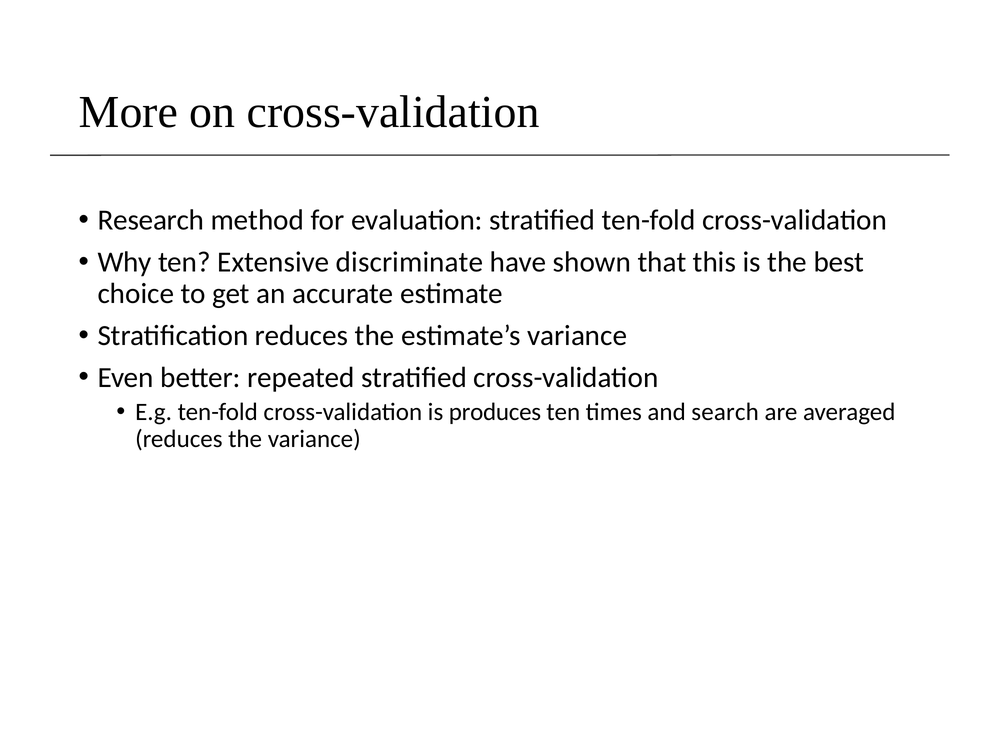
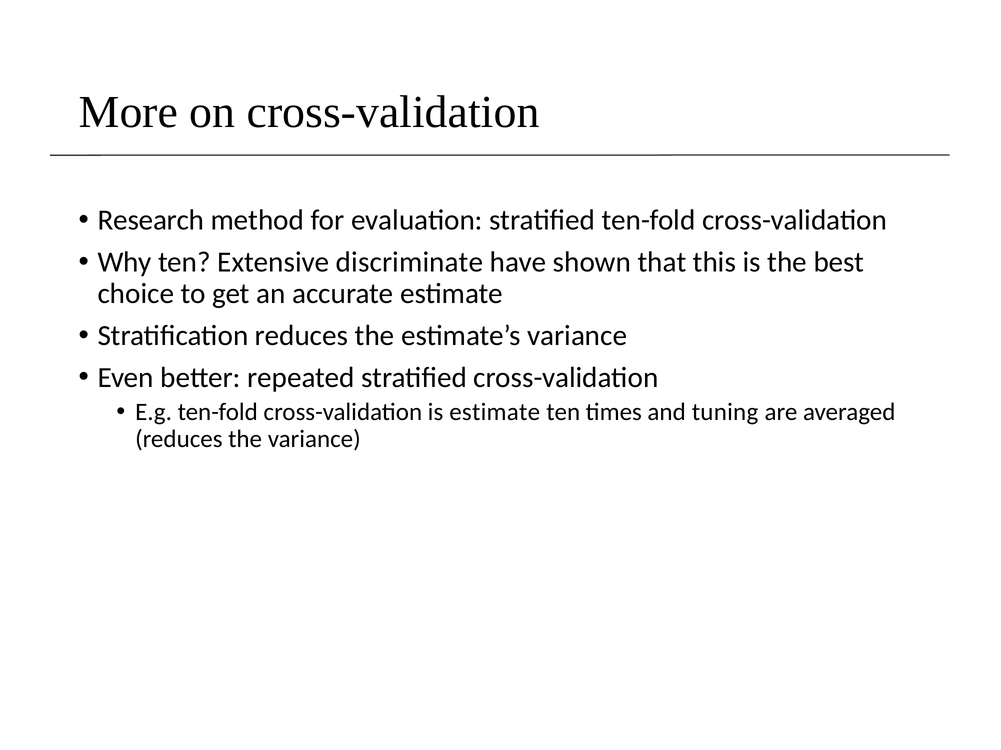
is produces: produces -> estimate
search: search -> tuning
